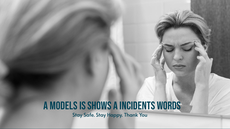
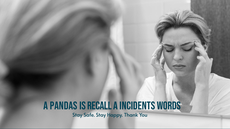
MODELS: MODELS -> PANDAS
SHOWS: SHOWS -> RECALL
